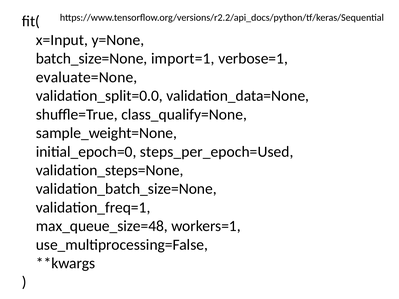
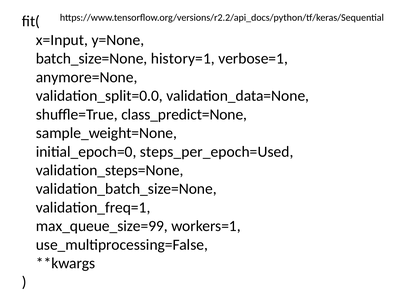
import=1: import=1 -> history=1
evaluate=None: evaluate=None -> anymore=None
class_qualify=None: class_qualify=None -> class_predict=None
max_queue_size=48: max_queue_size=48 -> max_queue_size=99
